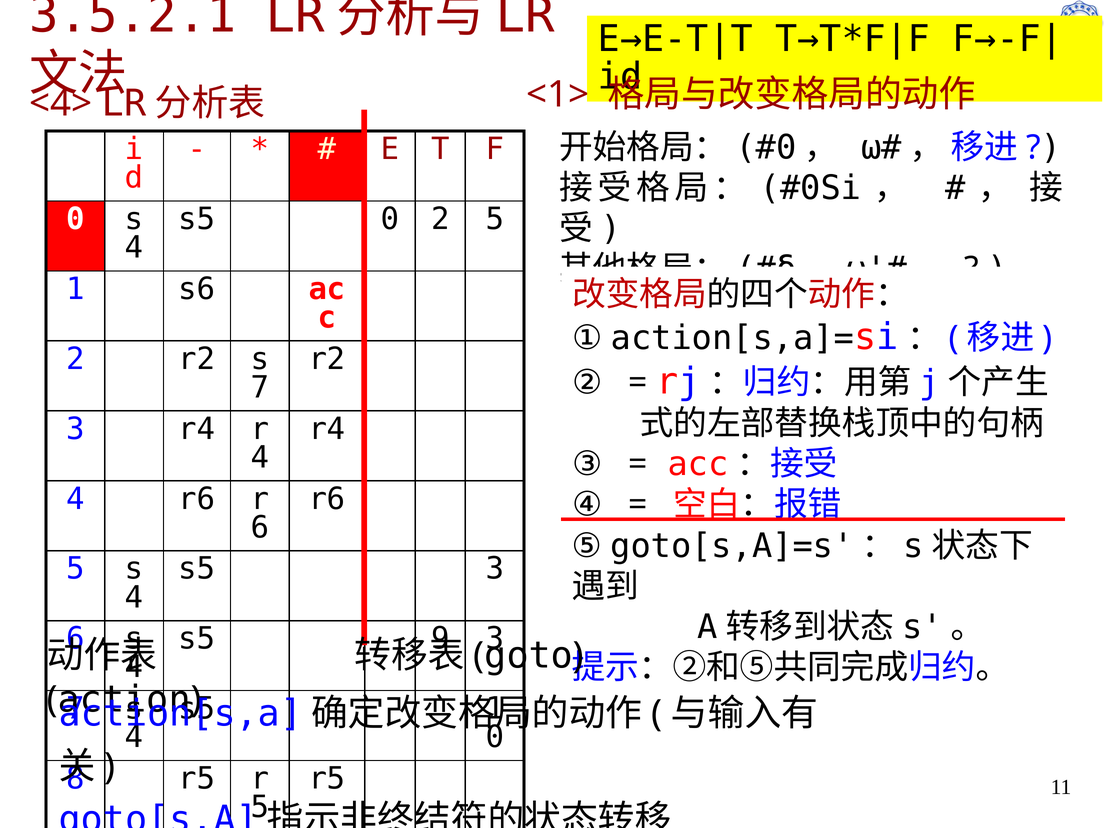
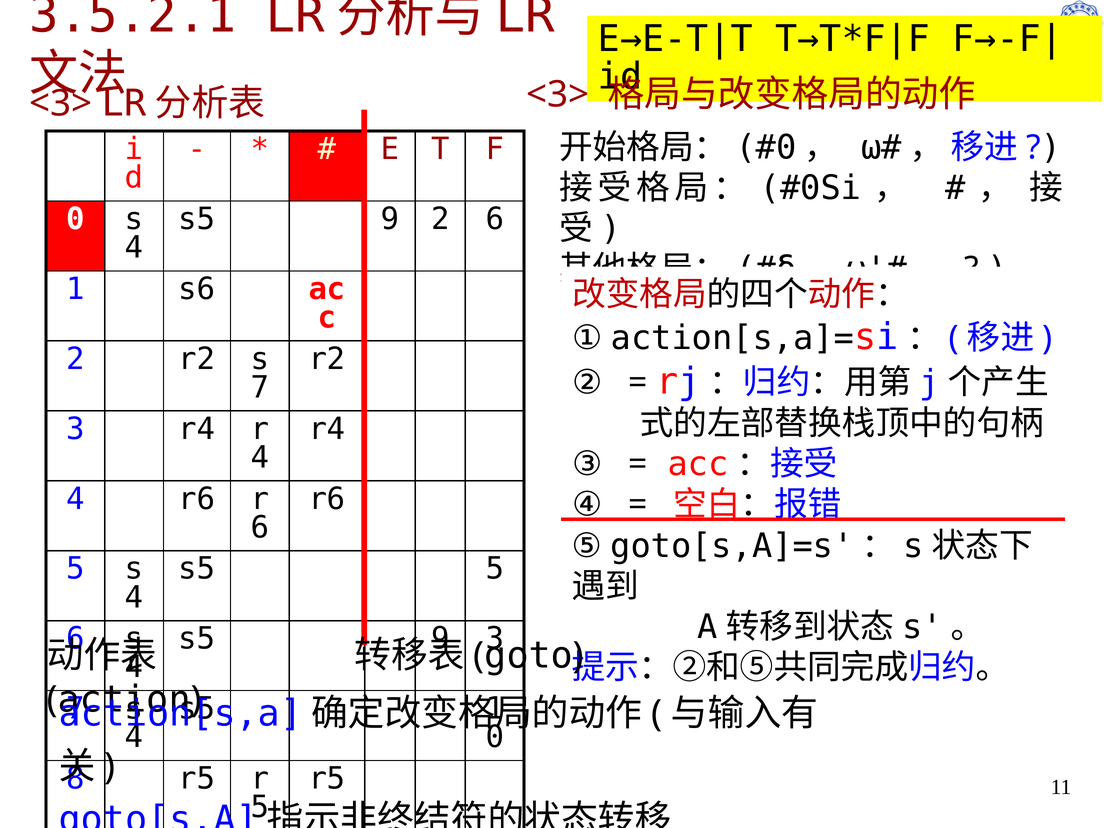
<1> at (558, 94): <1> -> <3>
<4> at (61, 104): <4> -> <3>
0 at (390, 219): 0 -> 9
2 5: 5 -> 6
s5 3: 3 -> 5
